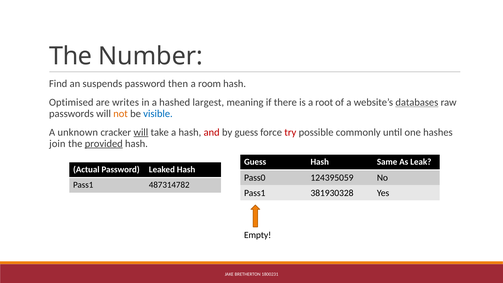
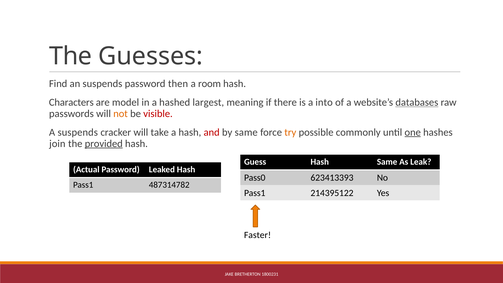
Number: Number -> Guesses
Optimised: Optimised -> Characters
writes: writes -> model
root: root -> into
visible colour: blue -> red
A unknown: unknown -> suspends
will at (141, 132) underline: present -> none
by guess: guess -> same
try colour: red -> orange
one underline: none -> present
124395059: 124395059 -> 623413393
381930328: 381930328 -> 214395122
Empty: Empty -> Faster
